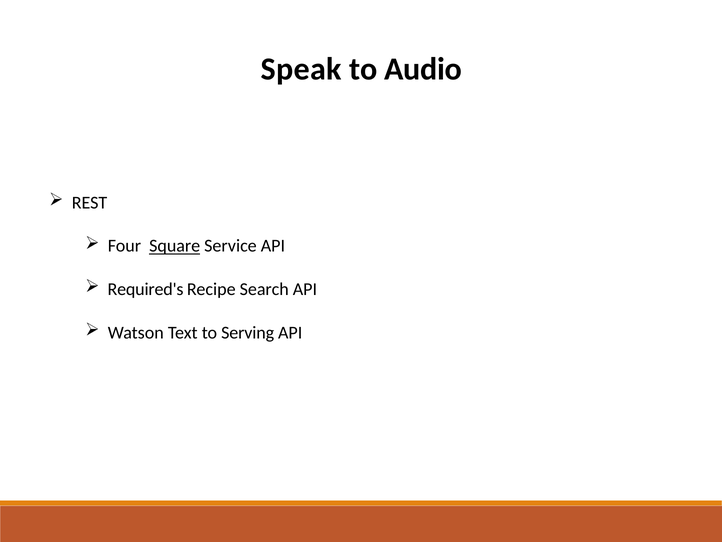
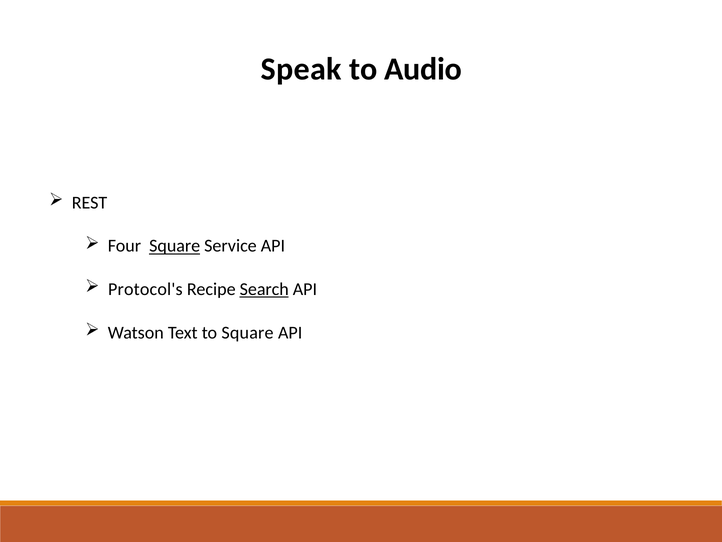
Required's: Required's -> Protocol's
Search underline: none -> present
to Serving: Serving -> Square
